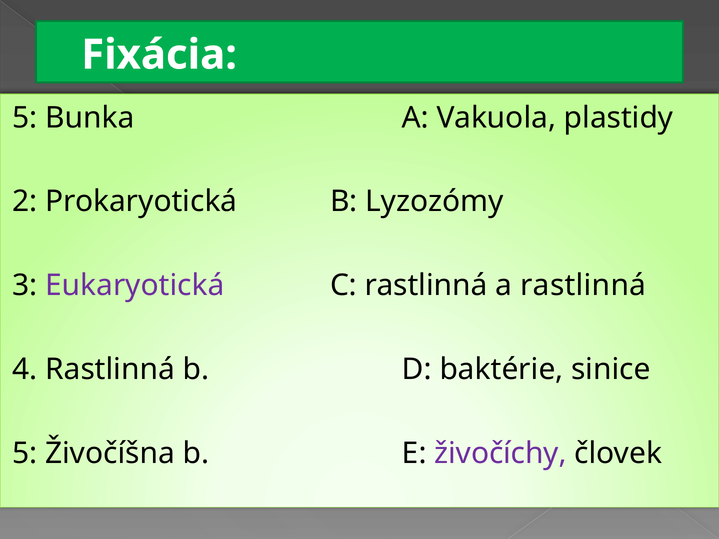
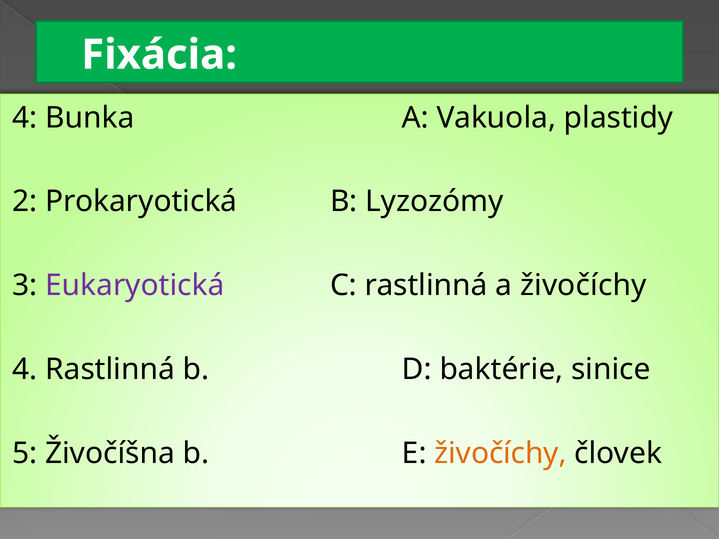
5 at (25, 118): 5 -> 4
a rastlinná: rastlinná -> živočíchy
živočíchy at (501, 453) colour: purple -> orange
